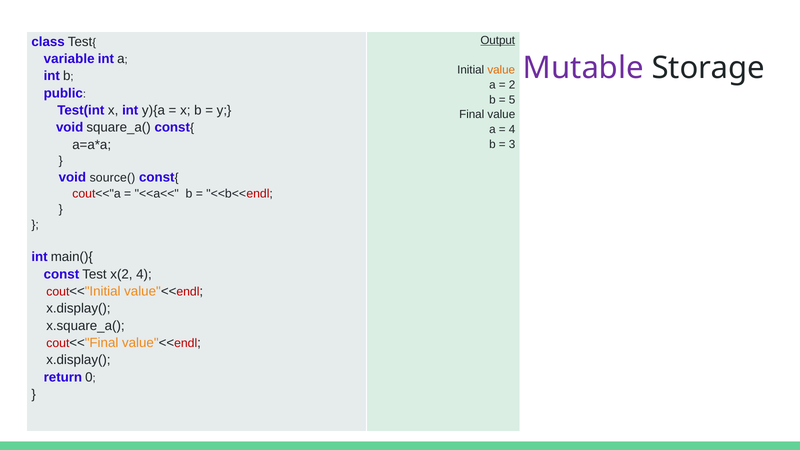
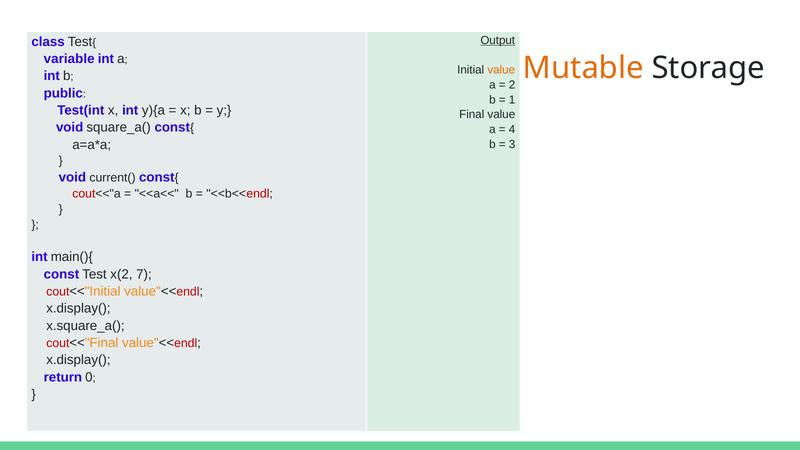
Mutable colour: purple -> orange
5: 5 -> 1
source(: source( -> current(
x(2 4: 4 -> 7
